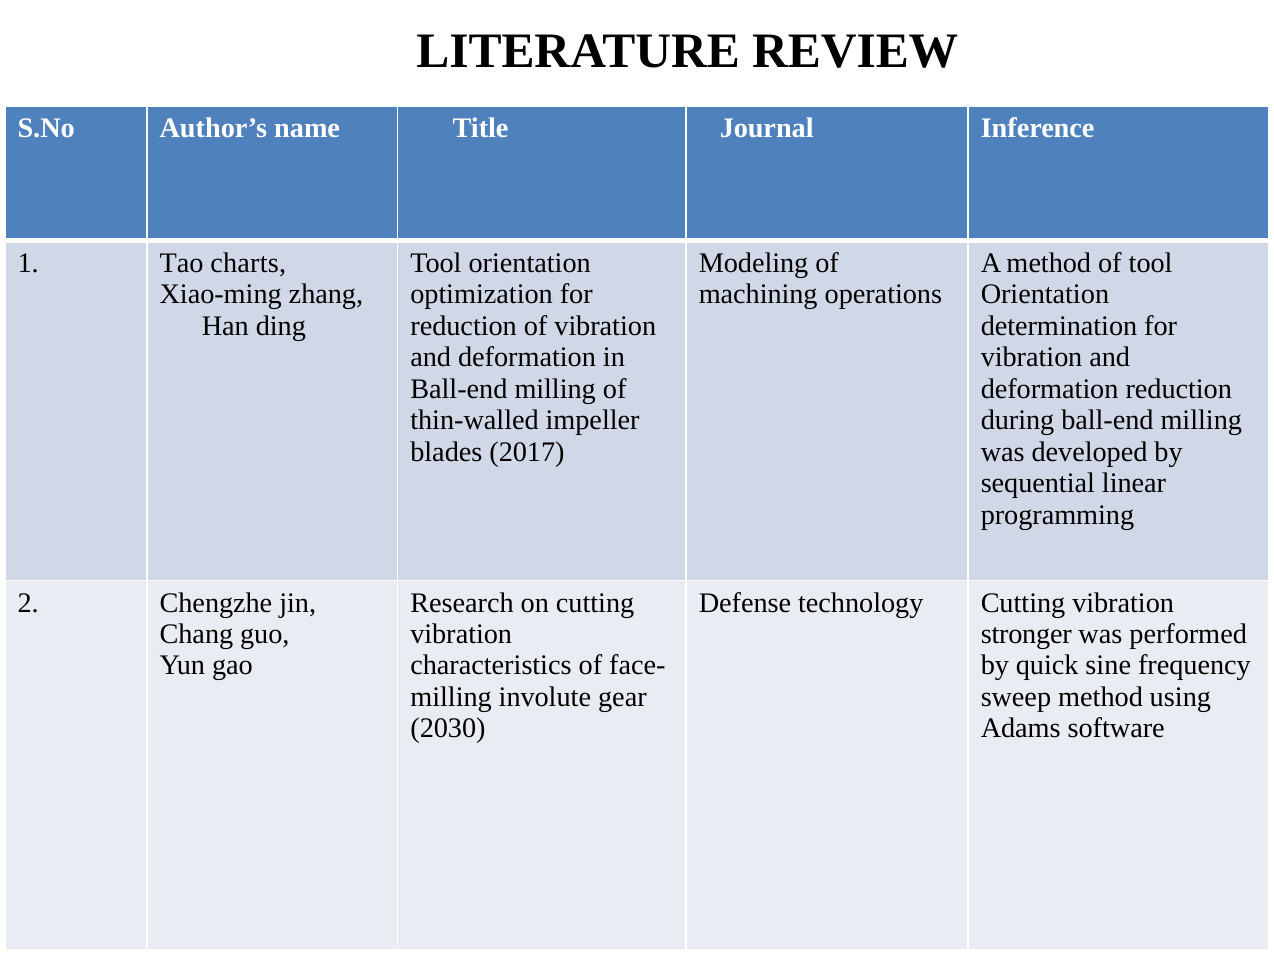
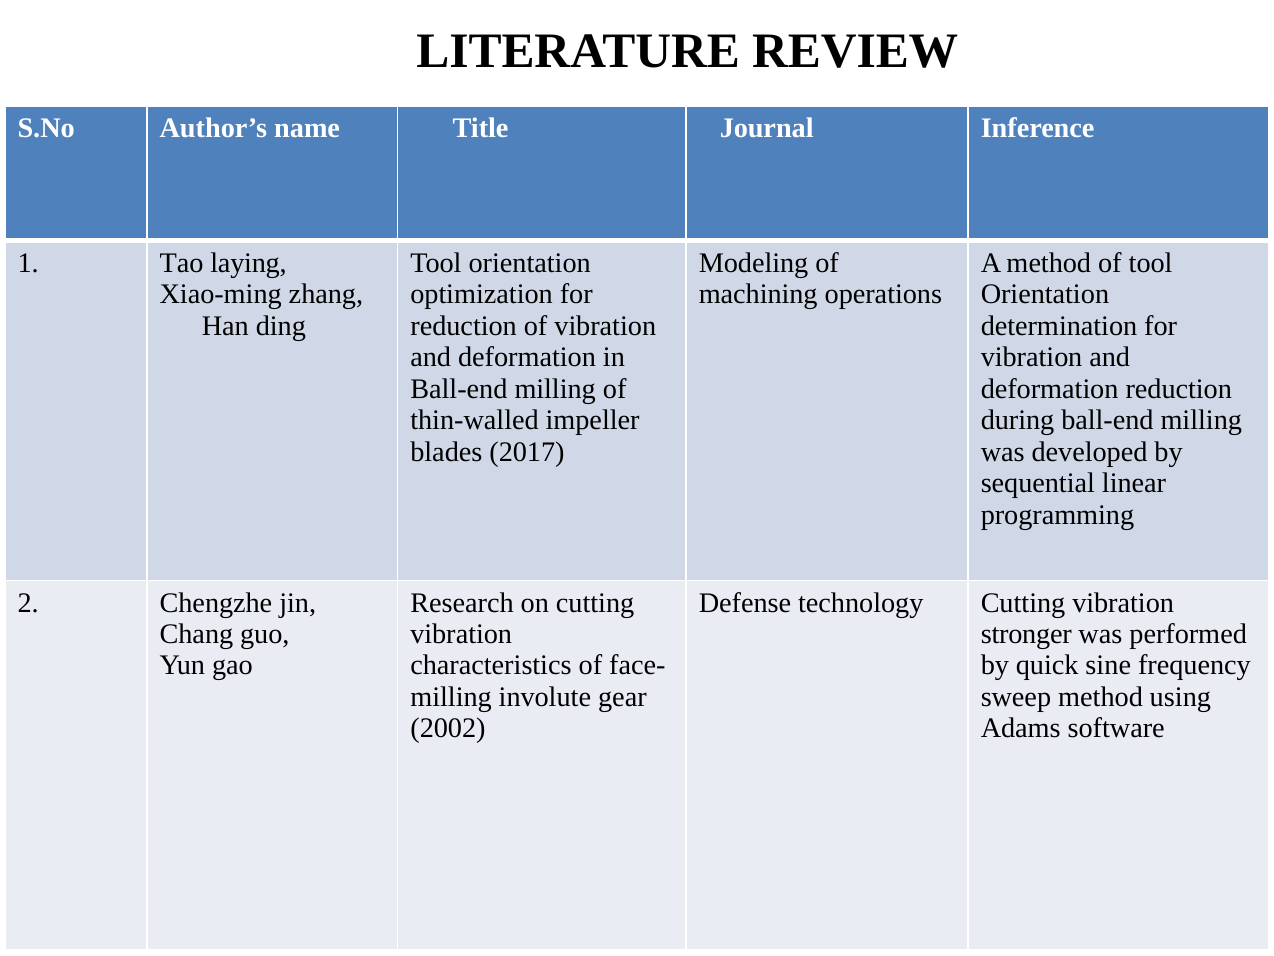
charts: charts -> laying
2030: 2030 -> 2002
